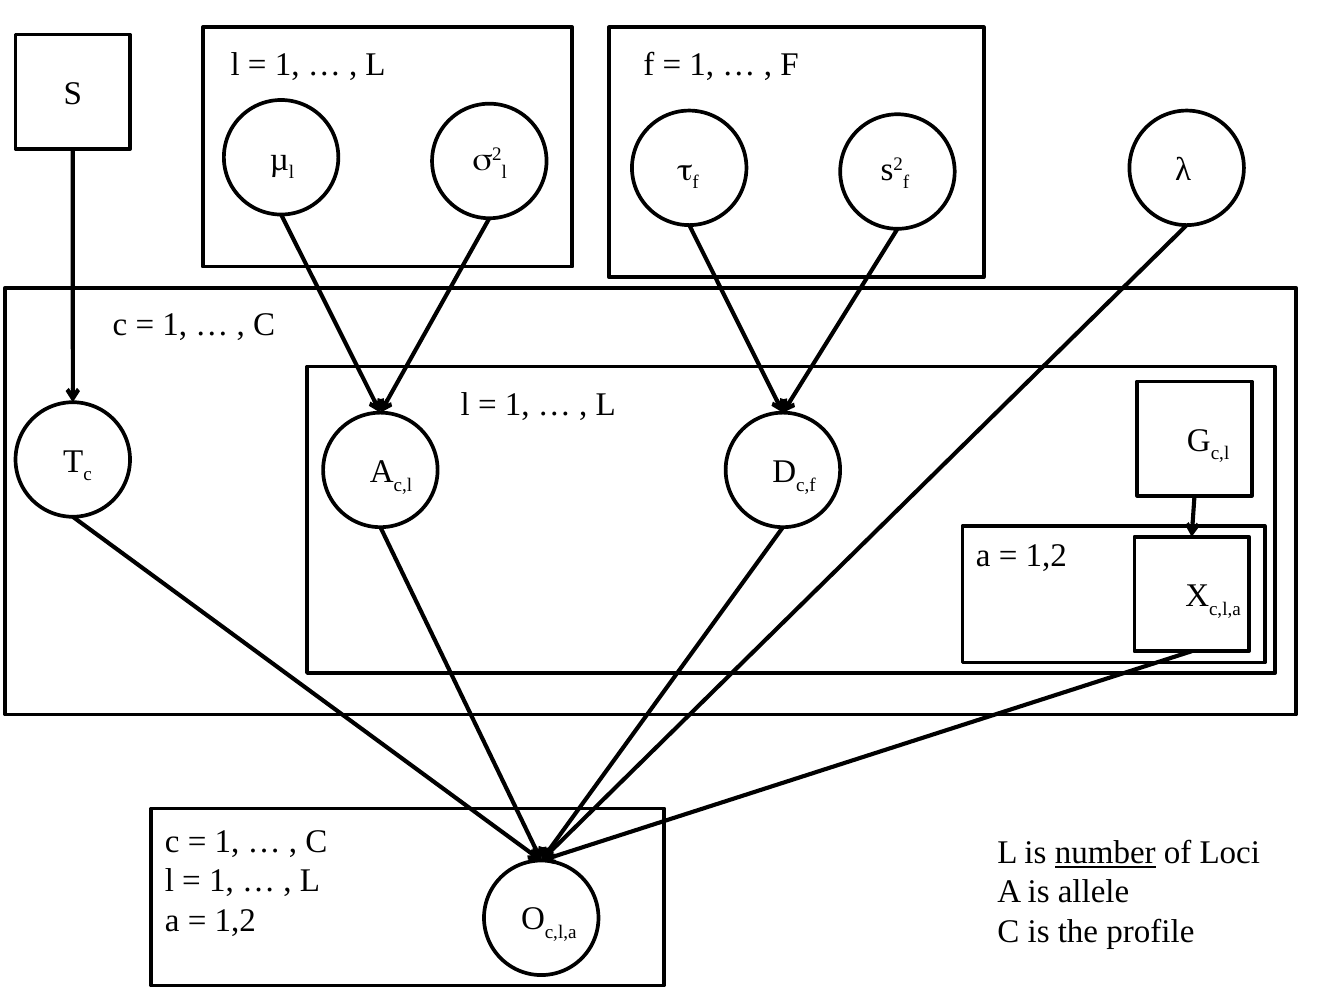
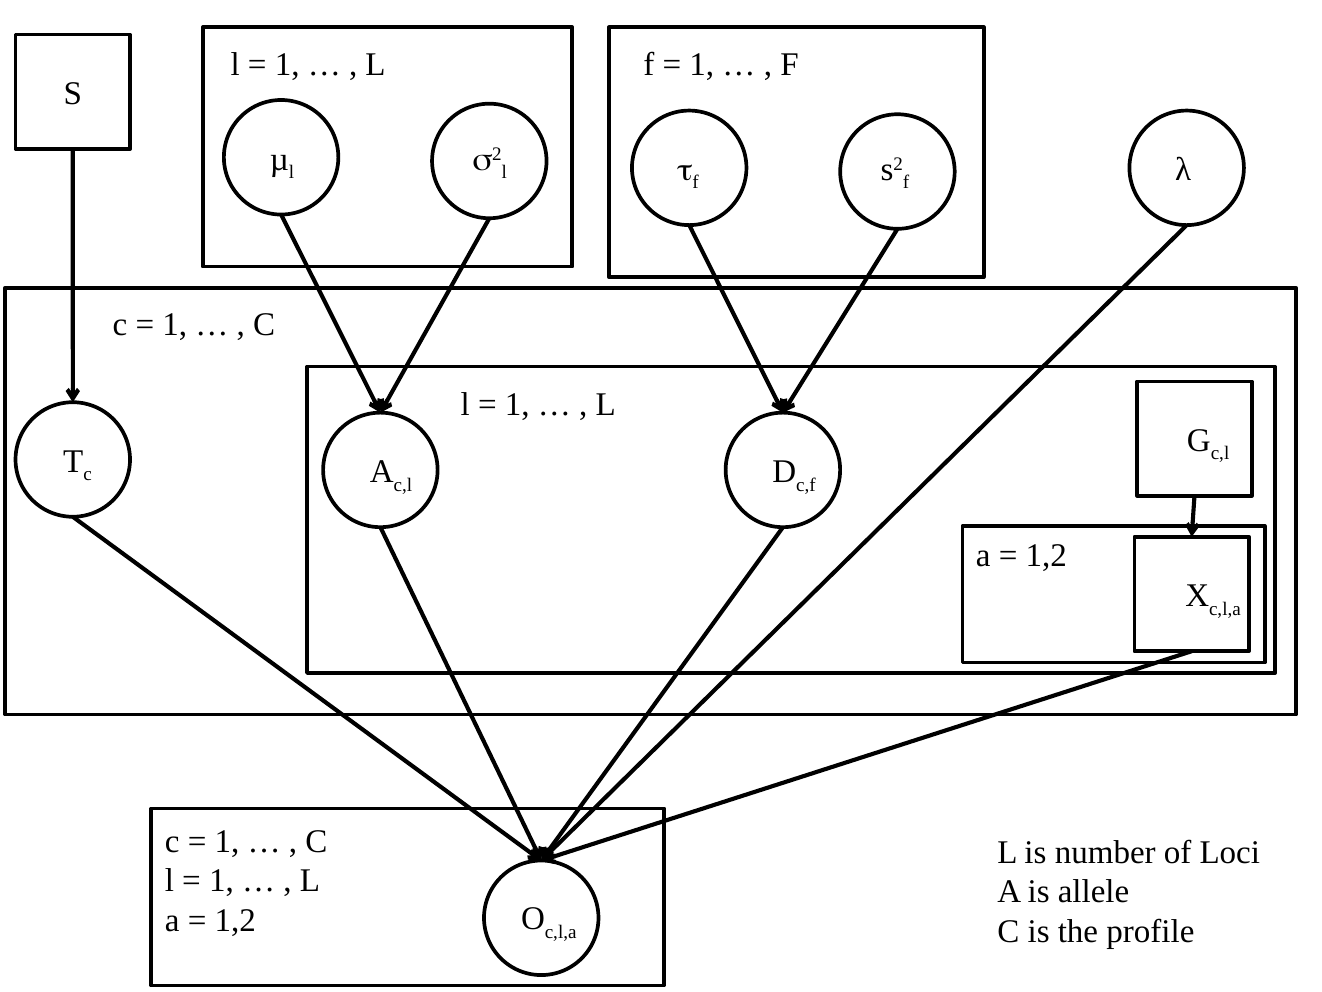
number underline: present -> none
